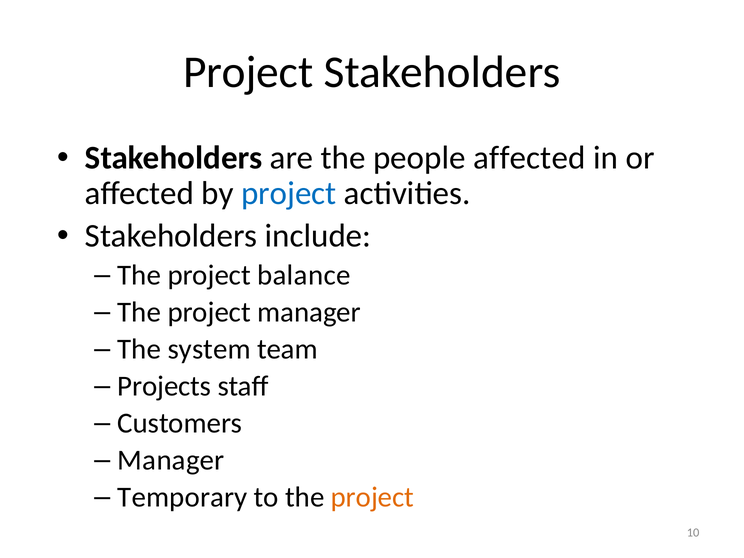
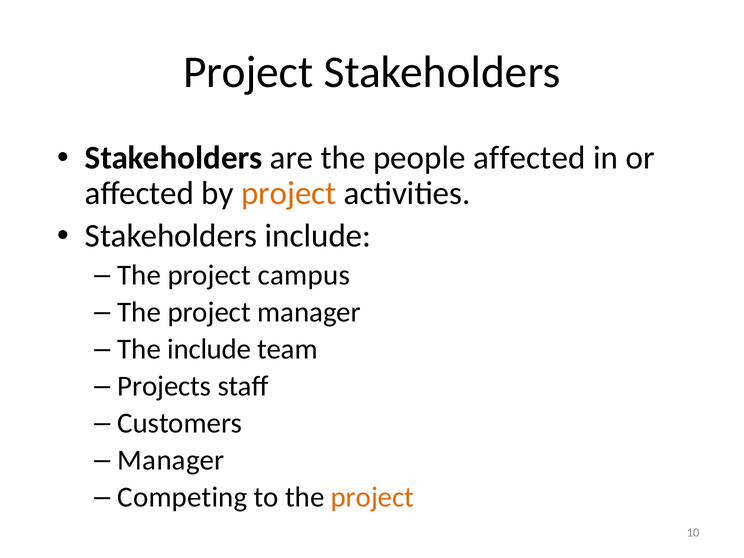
project at (289, 194) colour: blue -> orange
balance: balance -> campus
The system: system -> include
Temporary: Temporary -> Competing
